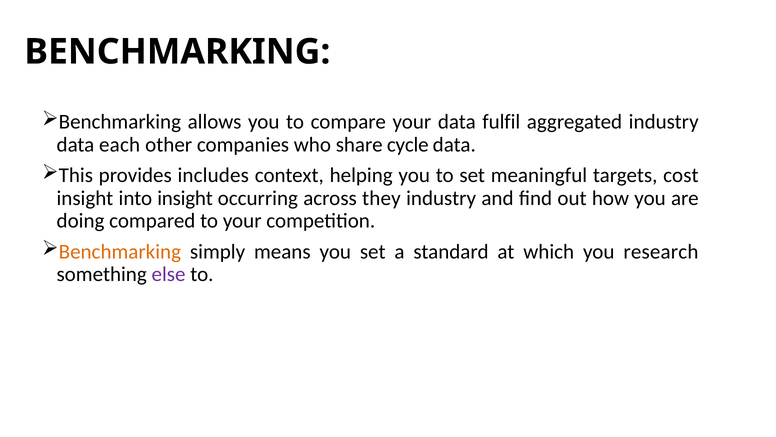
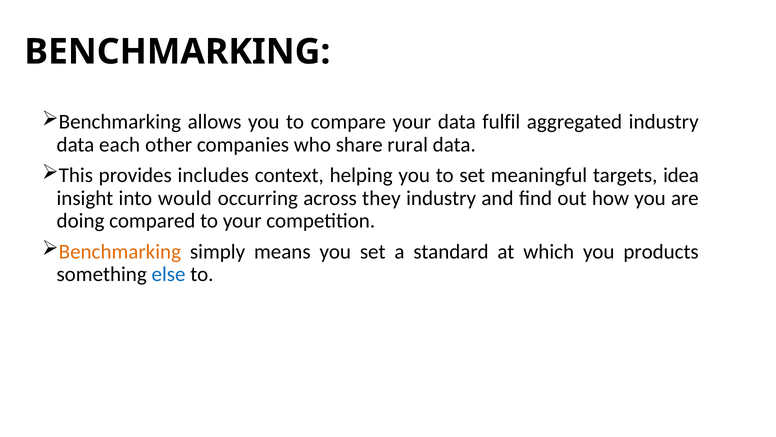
cycle: cycle -> rural
cost: cost -> idea
into insight: insight -> would
research: research -> products
else colour: purple -> blue
